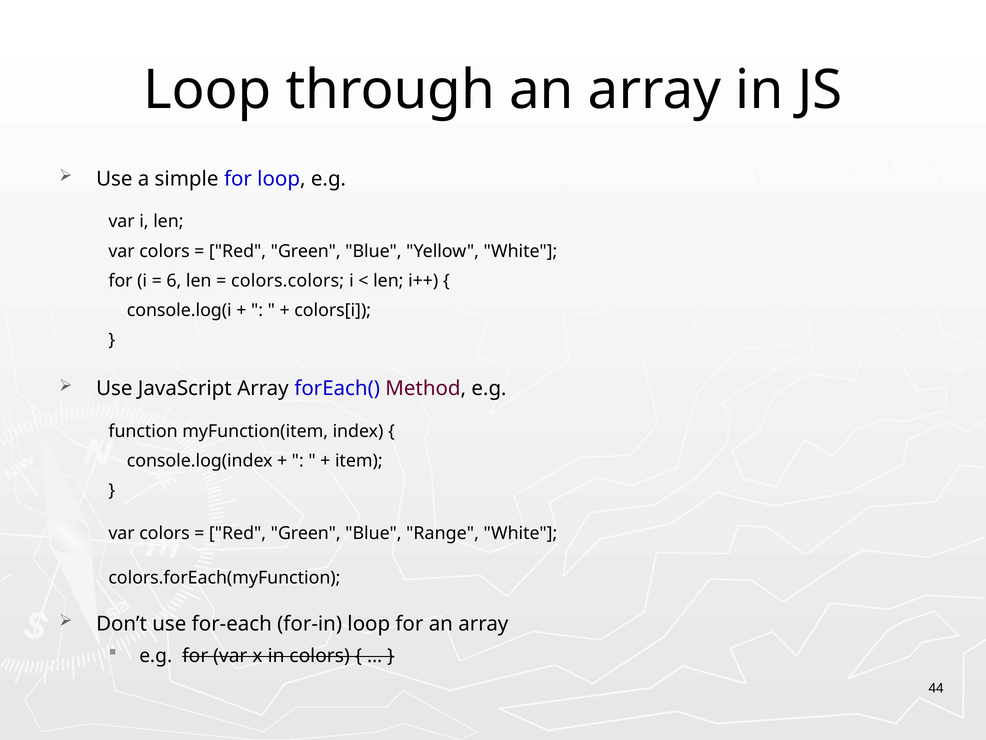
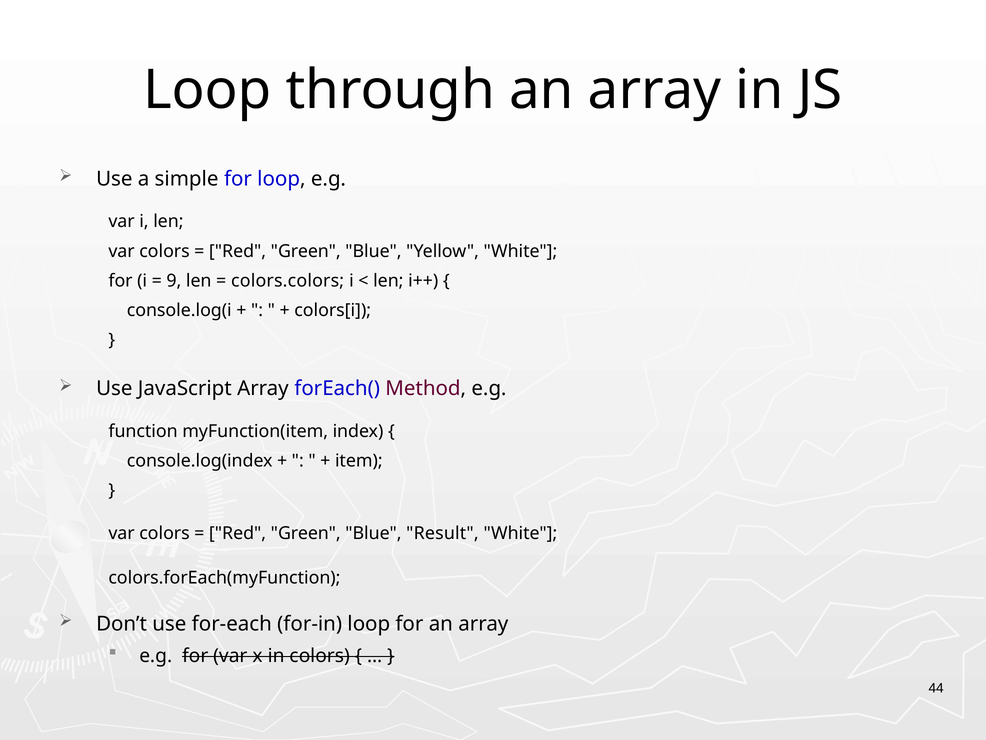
6: 6 -> 9
Range: Range -> Result
